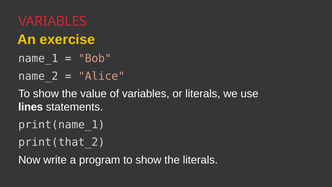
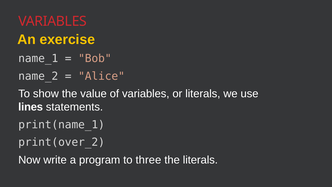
print(that_2: print(that_2 -> print(over_2
program to show: show -> three
